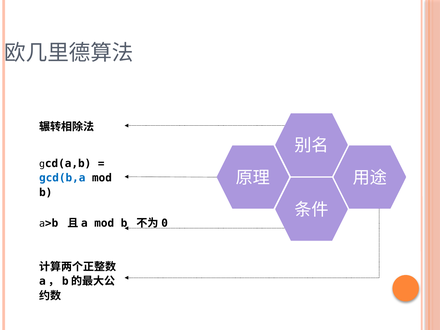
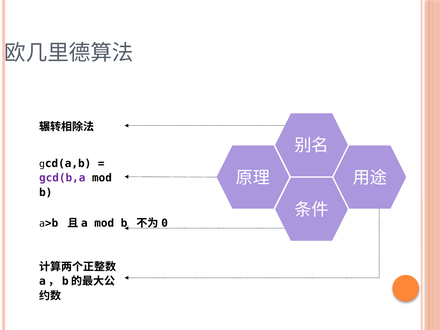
gcd(b,a colour: blue -> purple
